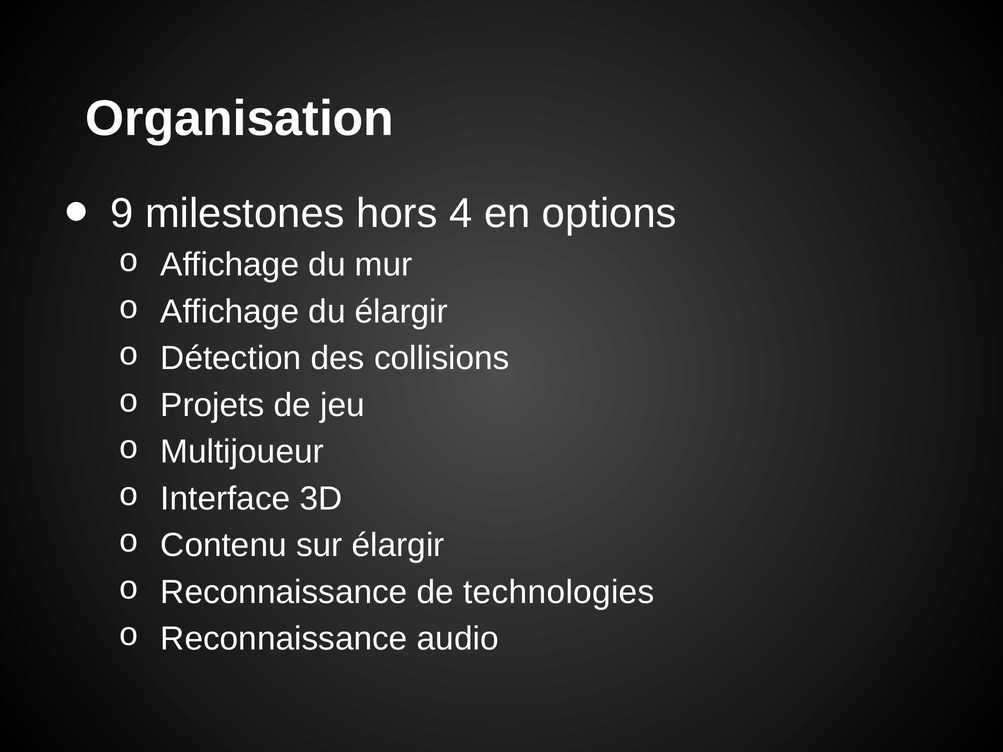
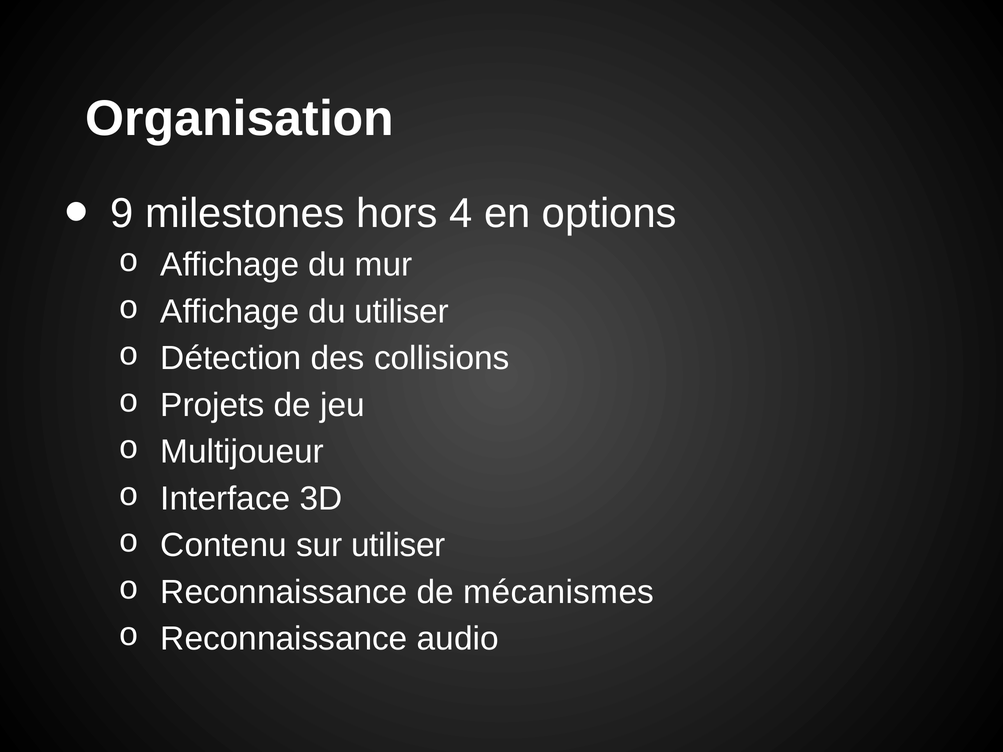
du élargir: élargir -> utiliser
sur élargir: élargir -> utiliser
technologies: technologies -> mécanismes
